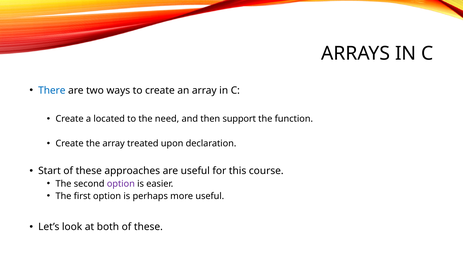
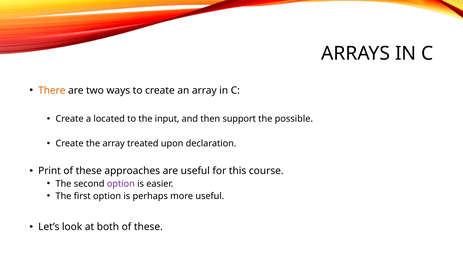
There colour: blue -> orange
need: need -> input
function: function -> possible
Start: Start -> Print
